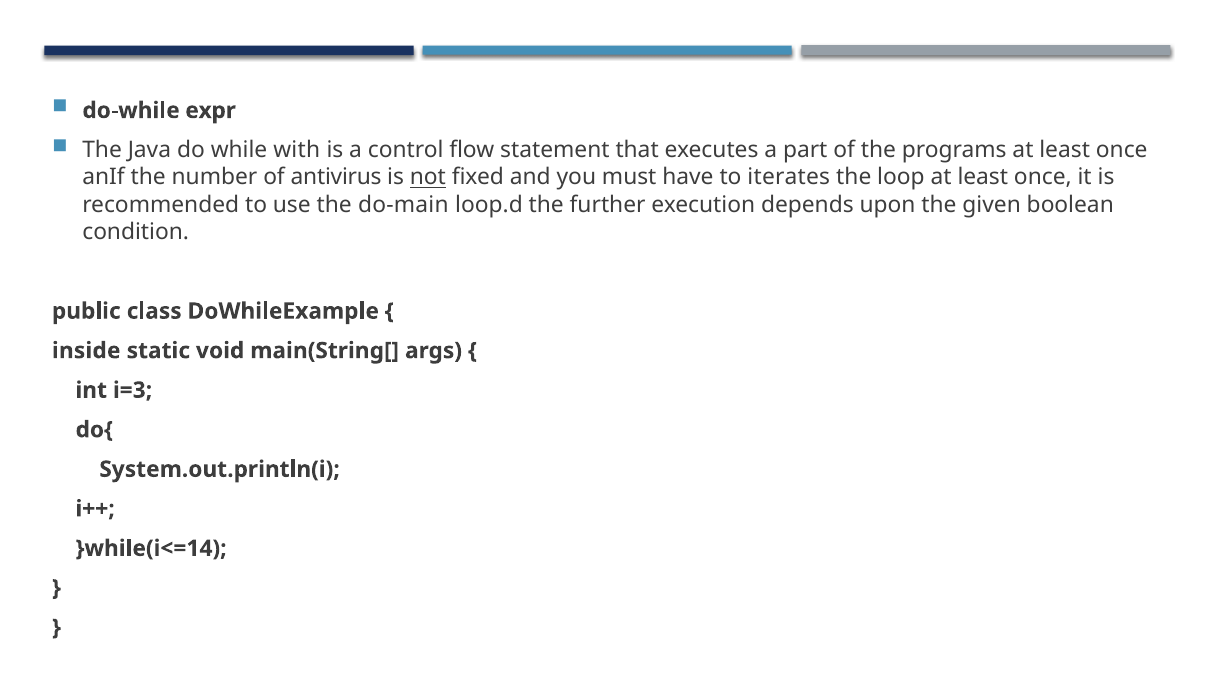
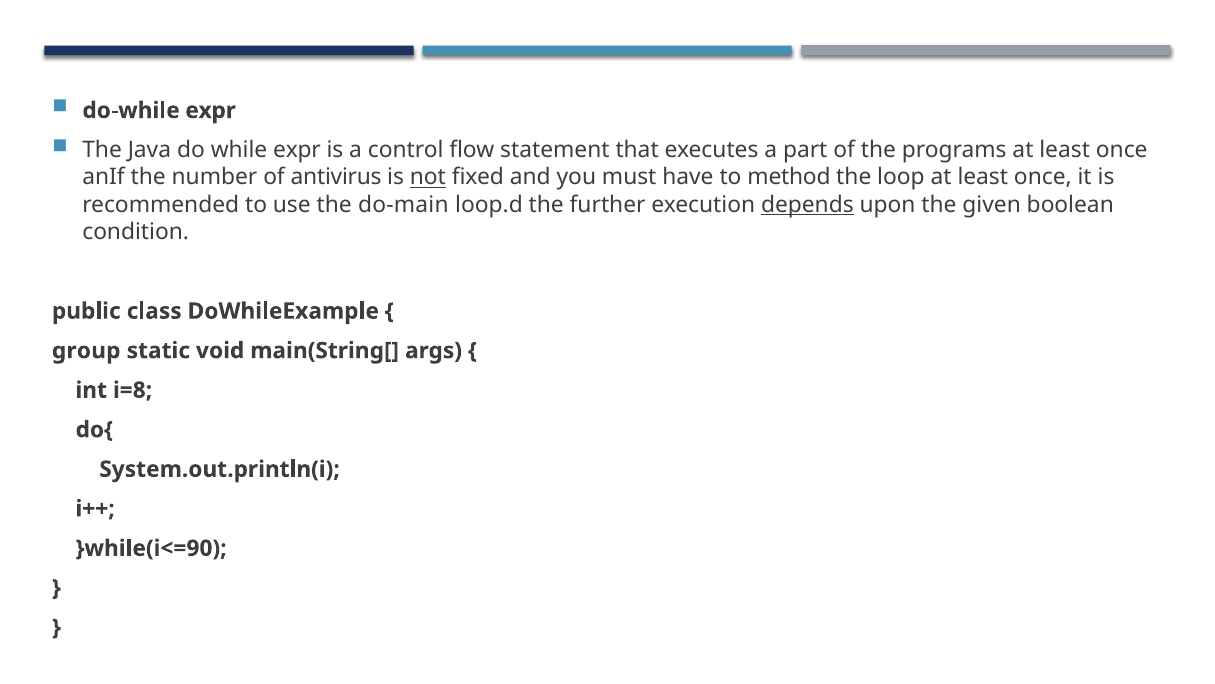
while with: with -> expr
iterates: iterates -> method
depends underline: none -> present
inside: inside -> group
i=3: i=3 -> i=8
}while(i<=14: }while(i<=14 -> }while(i<=90
